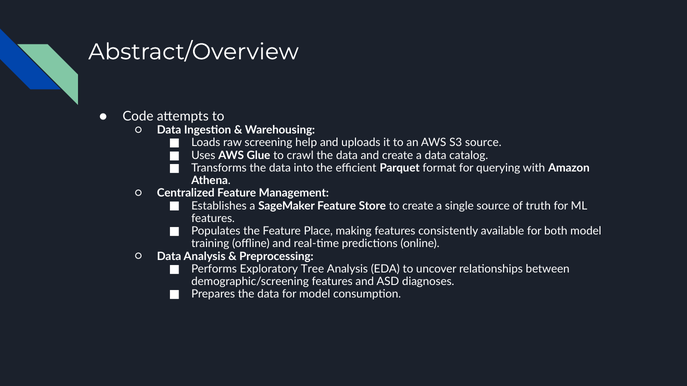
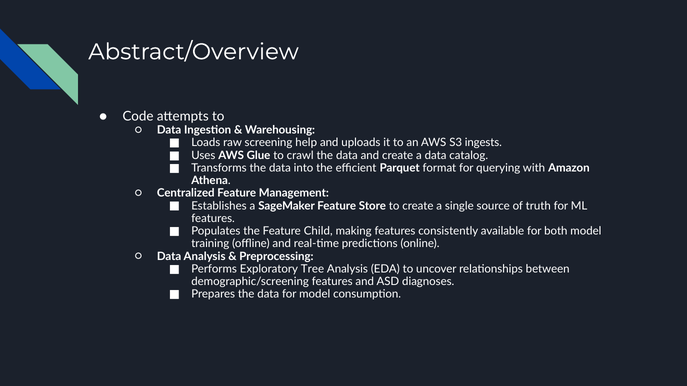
S3 source: source -> ingests
Place: Place -> Child
